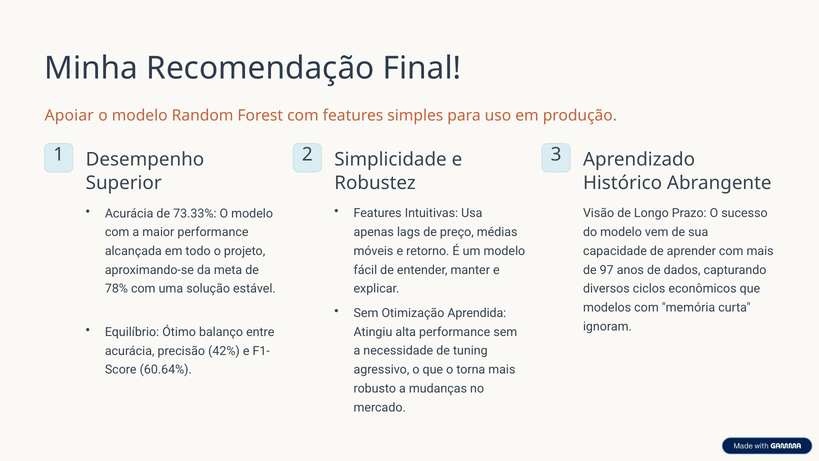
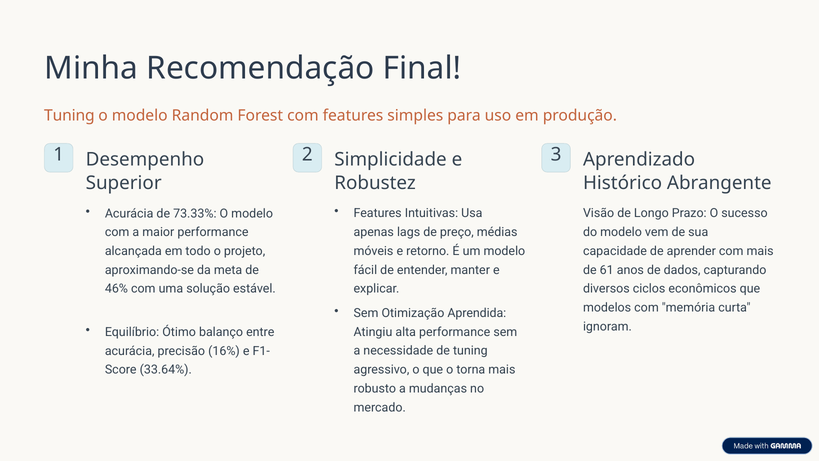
Apoiar at (69, 116): Apoiar -> Tuning
97: 97 -> 61
78%: 78% -> 46%
42%: 42% -> 16%
60.64%: 60.64% -> 33.64%
